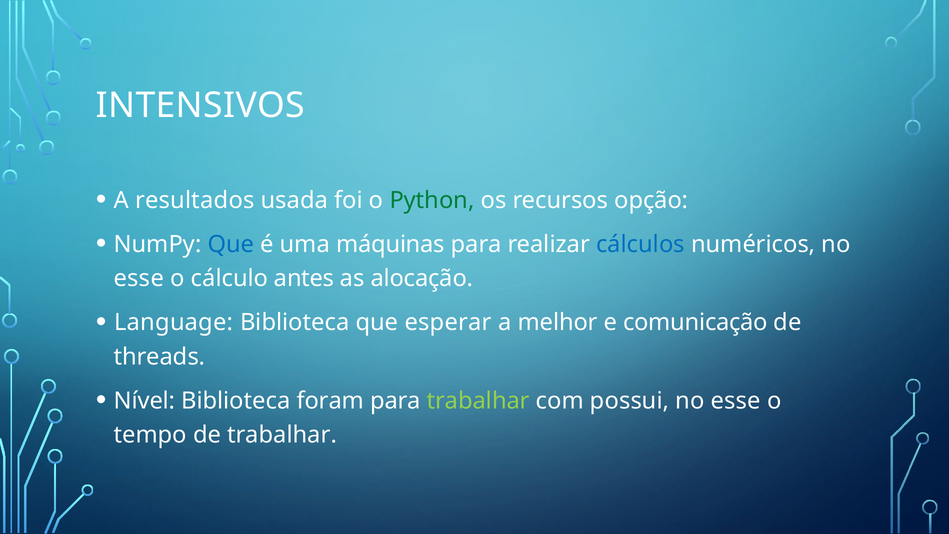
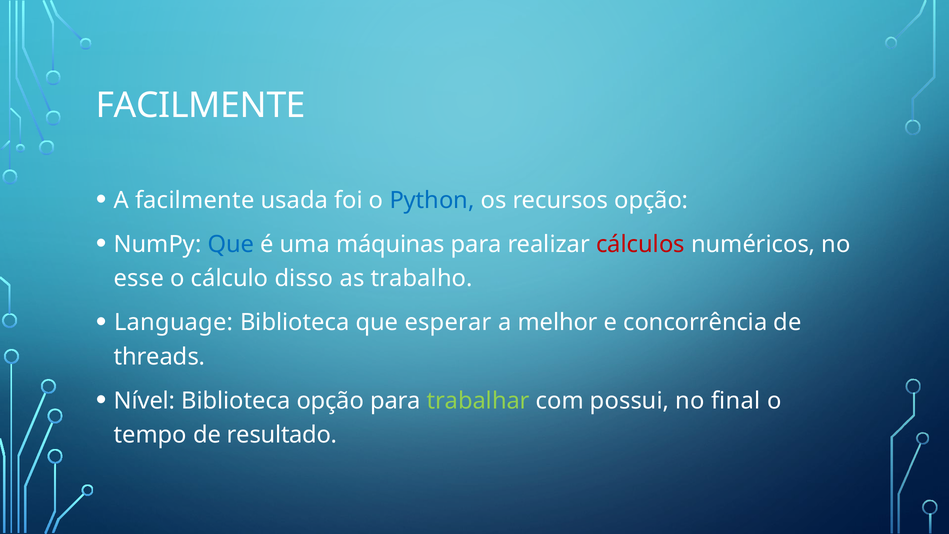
INTENSIVOS at (200, 105): INTENSIVOS -> FACILMENTE
A resultados: resultados -> facilmente
Python colour: green -> blue
cálculos colour: blue -> red
antes: antes -> disso
alocação: alocação -> trabalho
comunicação: comunicação -> concorrência
Biblioteca foram: foram -> opção
esse at (736, 401): esse -> final
de trabalhar: trabalhar -> resultado
